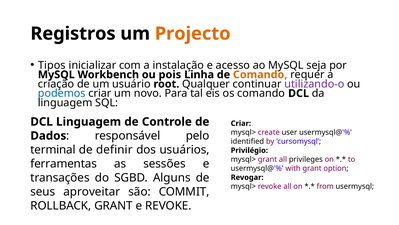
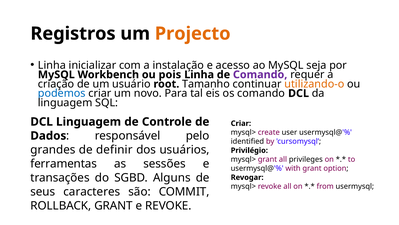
Tipos at (52, 65): Tipos -> Linha
Comando at (260, 74) colour: orange -> purple
Qualquer: Qualquer -> Tamanho
utilizando-o colour: purple -> orange
terminal: terminal -> grandes
aproveitar: aproveitar -> caracteres
